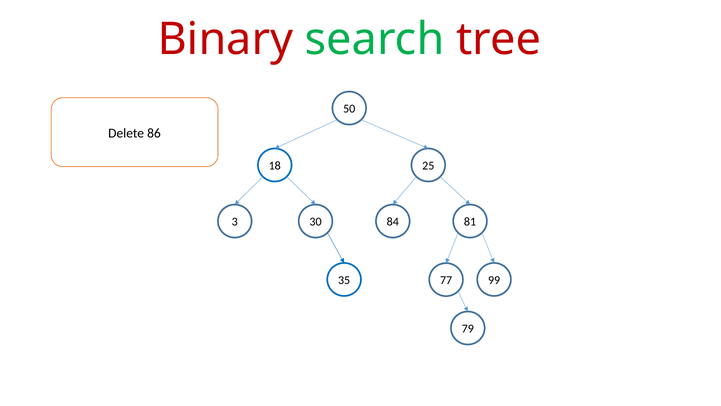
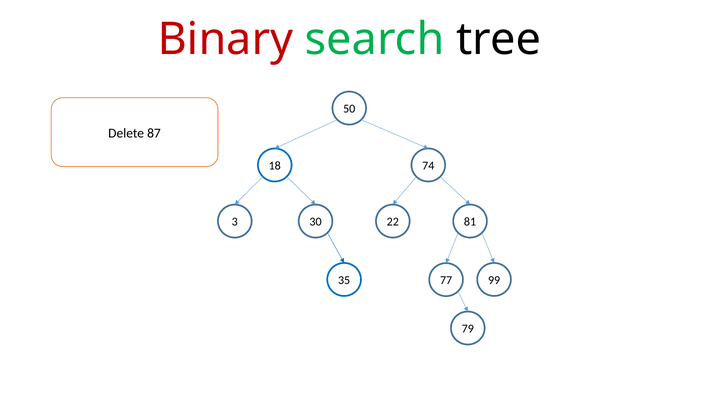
tree colour: red -> black
86: 86 -> 87
25: 25 -> 74
84: 84 -> 22
